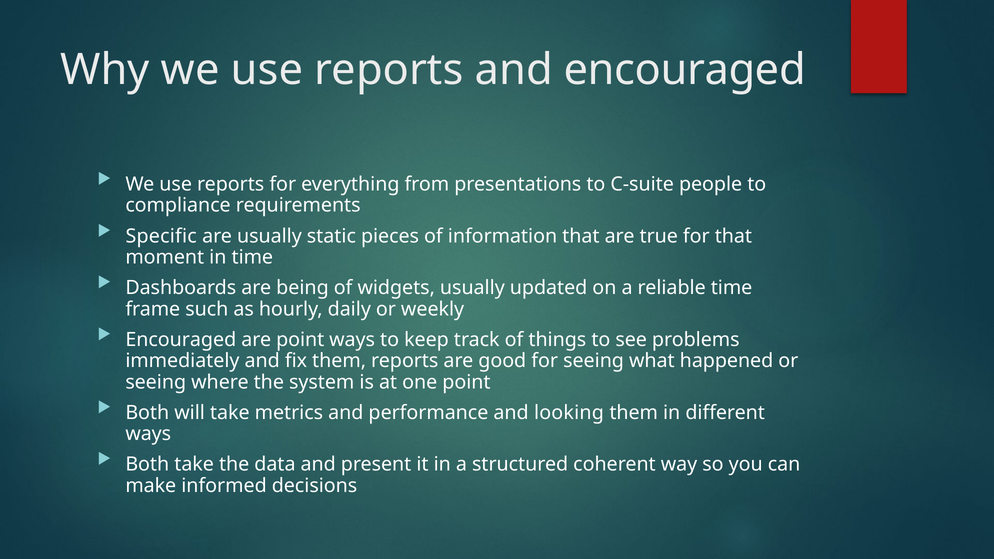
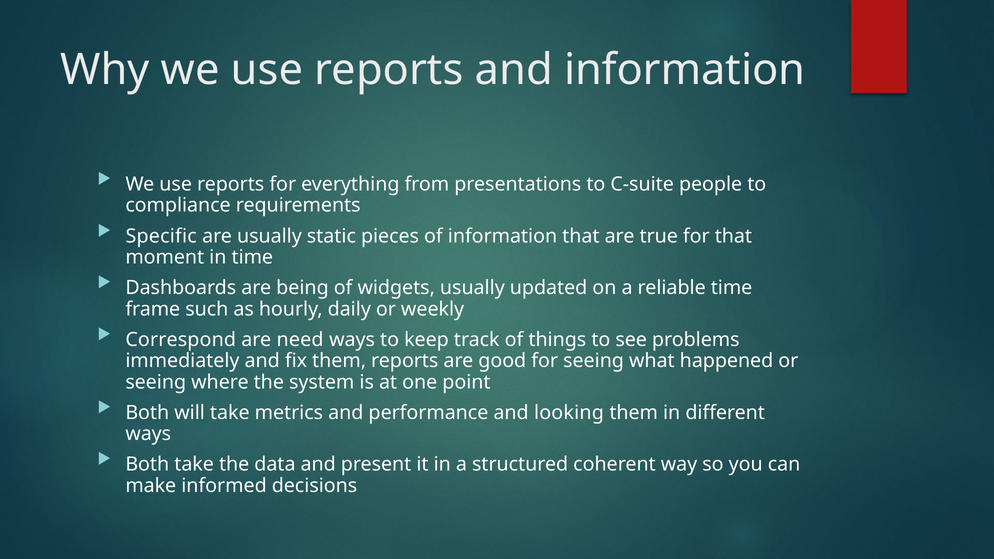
and encouraged: encouraged -> information
Encouraged at (181, 340): Encouraged -> Correspond
are point: point -> need
